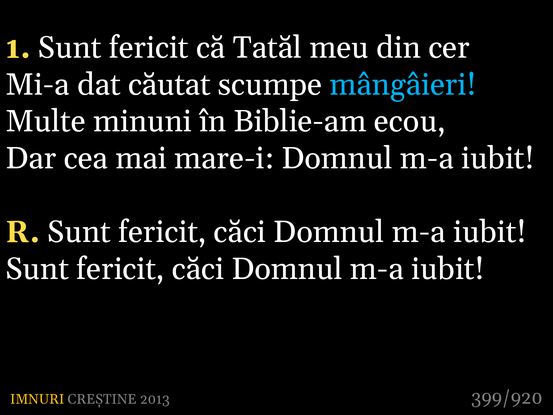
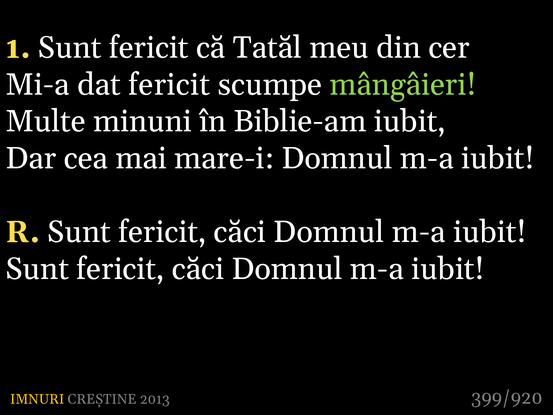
dat căutat: căutat -> fericit
mângâieri colour: light blue -> light green
Biblie-am ecou: ecou -> iubit
